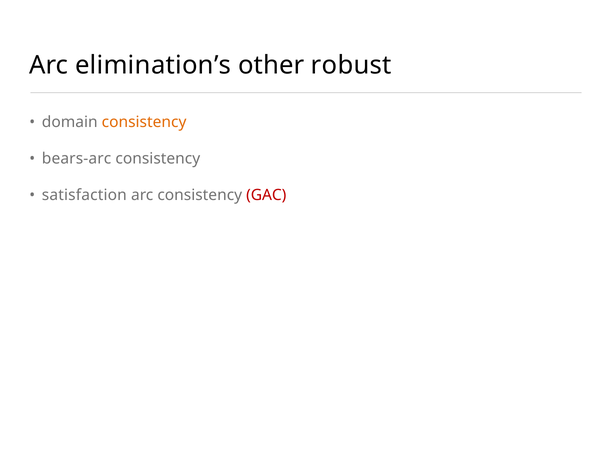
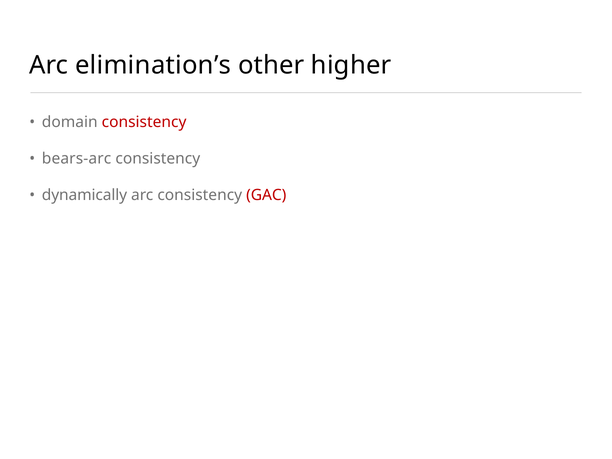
robust: robust -> higher
consistency at (144, 122) colour: orange -> red
satisfaction: satisfaction -> dynamically
